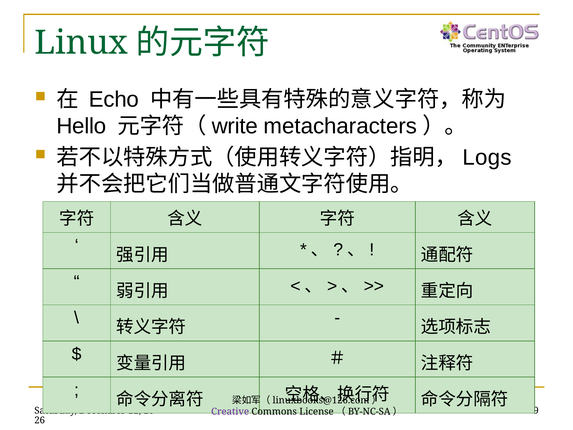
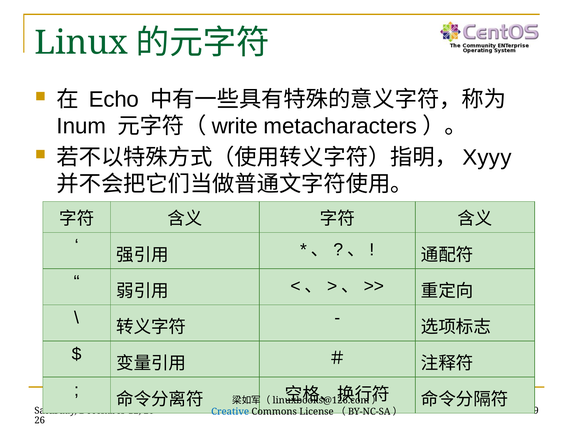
Hello: Hello -> Inum
Logs: Logs -> Xyyy
Creative colour: purple -> blue
